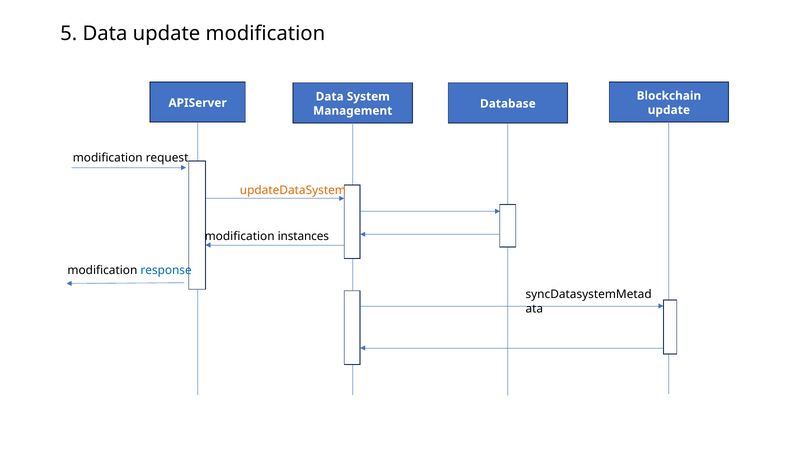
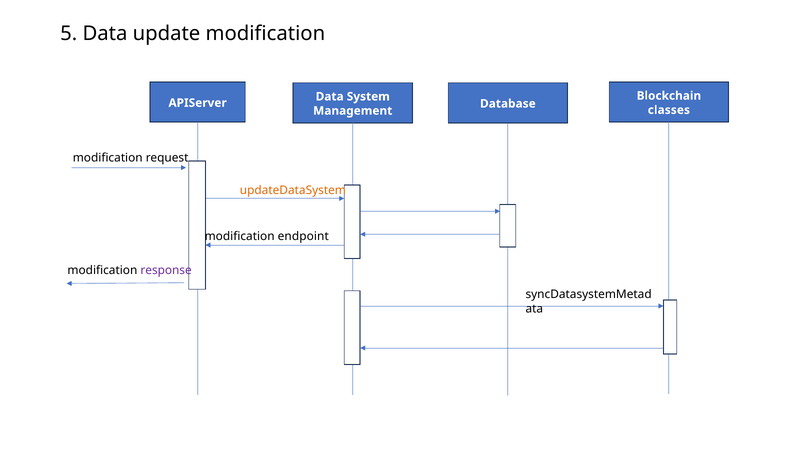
update at (669, 110): update -> classes
instances: instances -> endpoint
response colour: blue -> purple
